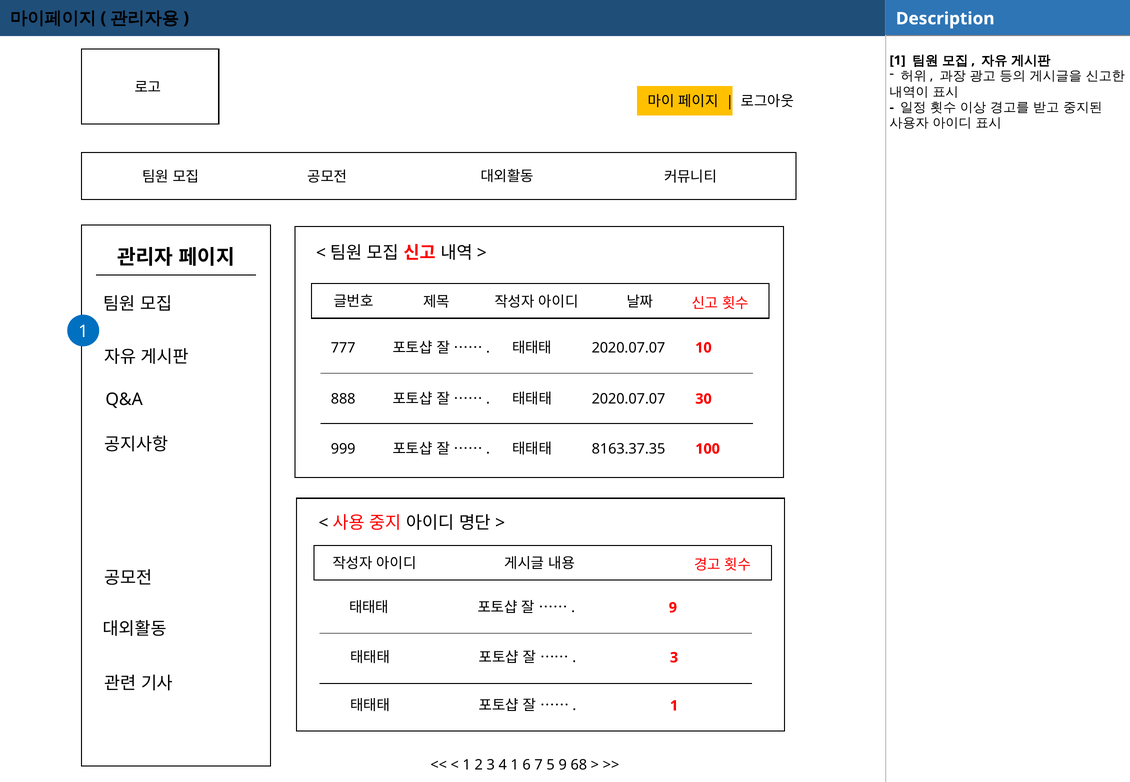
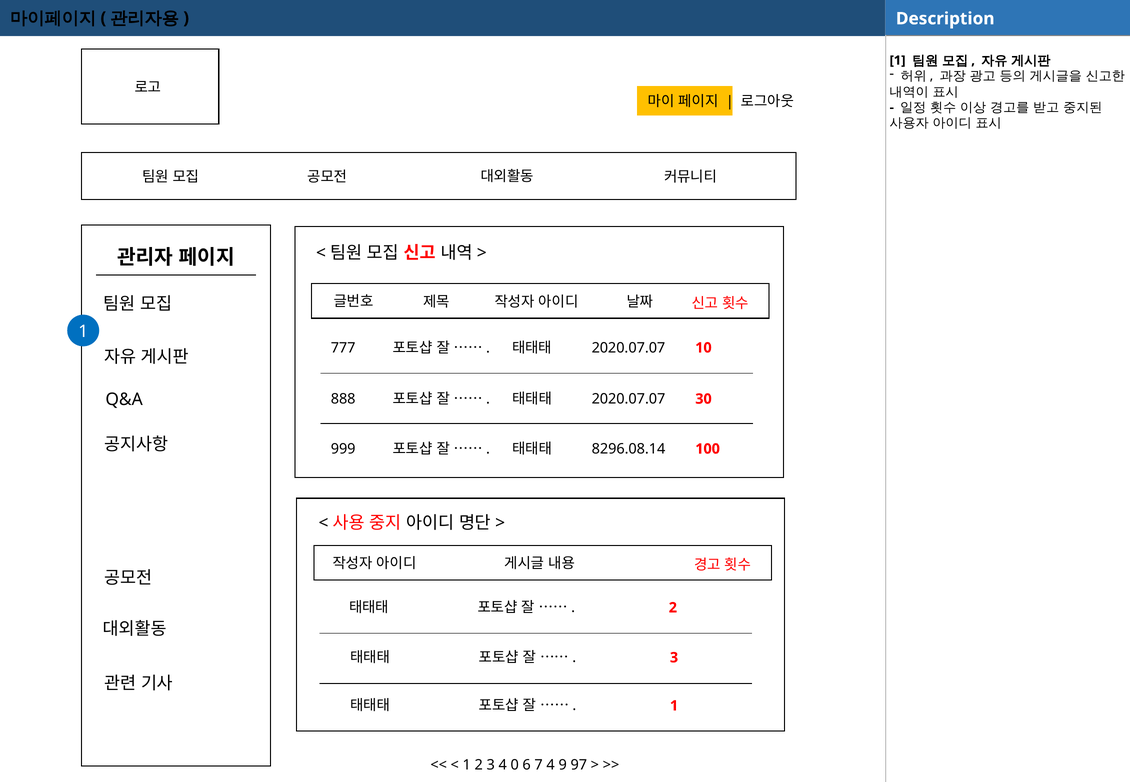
8163.37.35: 8163.37.35 -> 8296.08.14
9 at (673, 608): 9 -> 2
4 1: 1 -> 0
7 5: 5 -> 4
68: 68 -> 97
